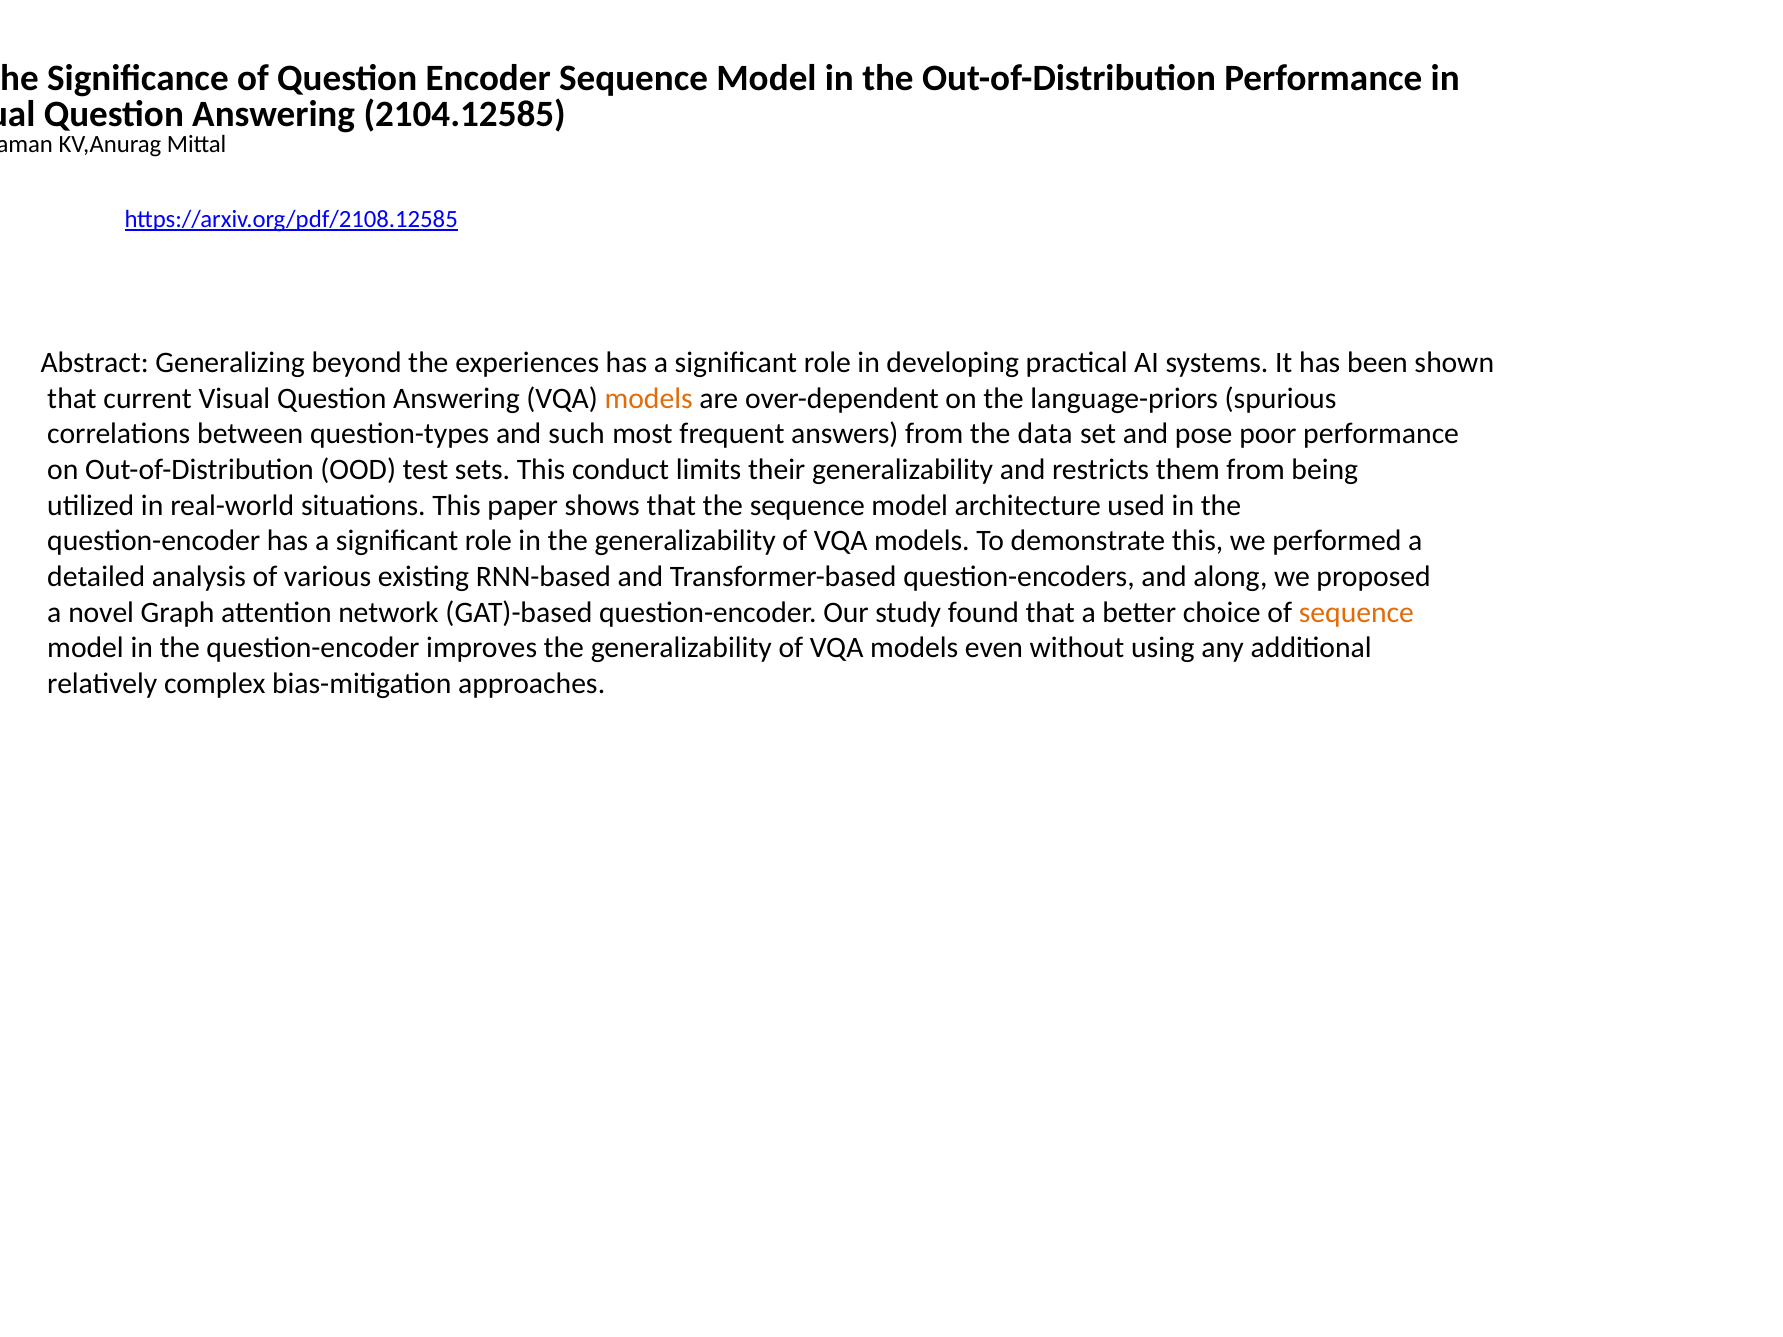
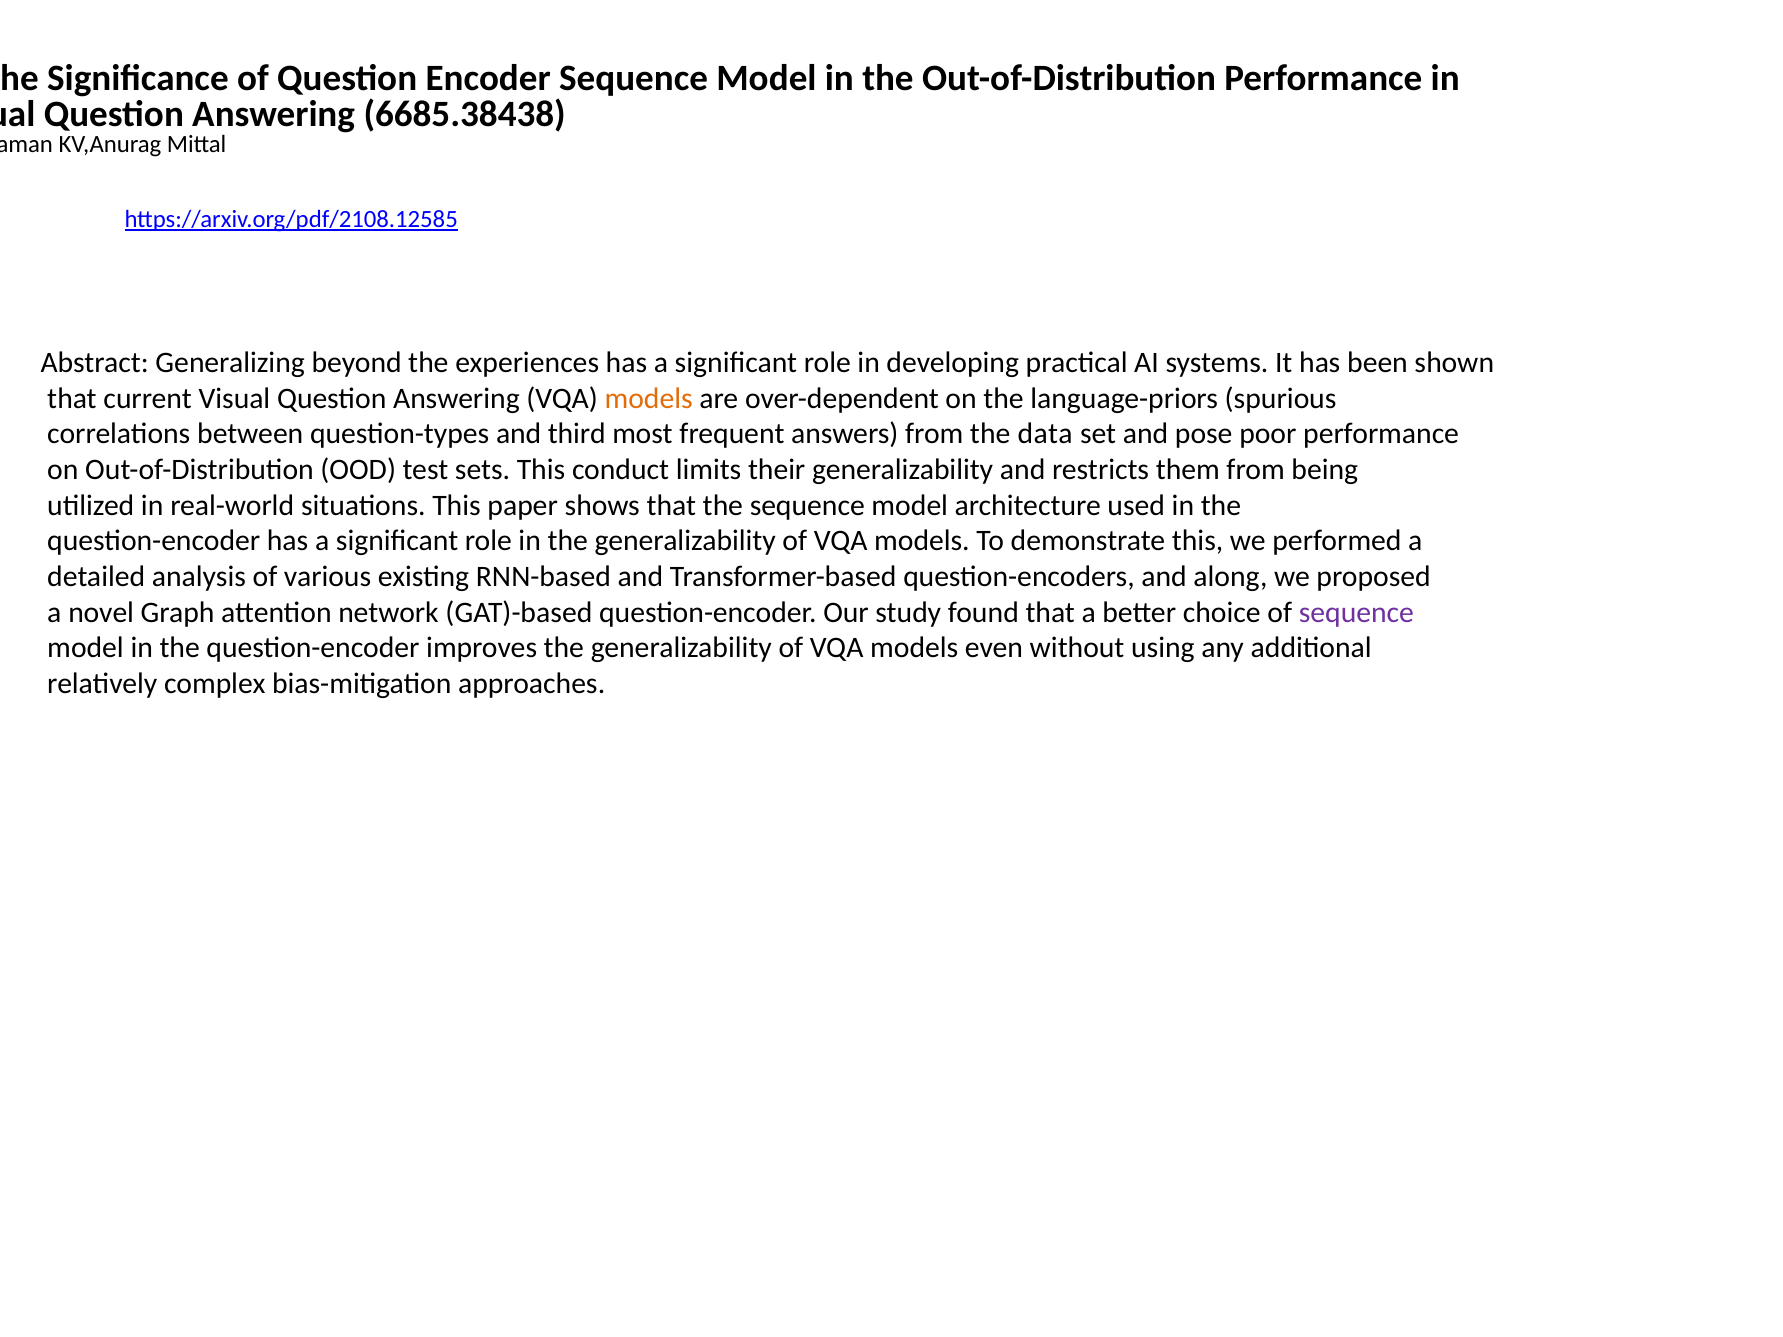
2104.12585: 2104.12585 -> 6685.38438
such: such -> third
sequence at (1356, 612) colour: orange -> purple
